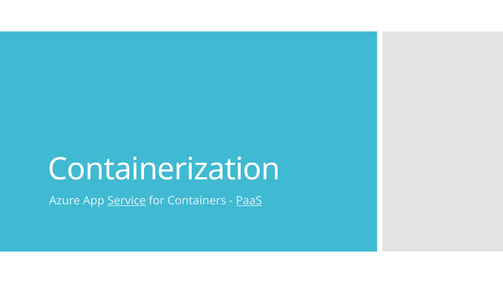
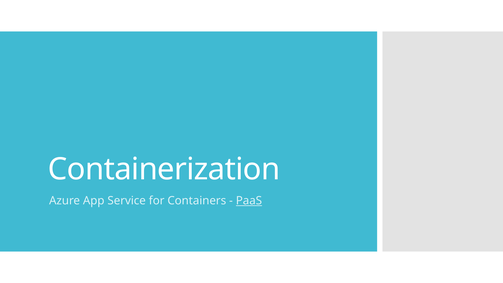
Service underline: present -> none
